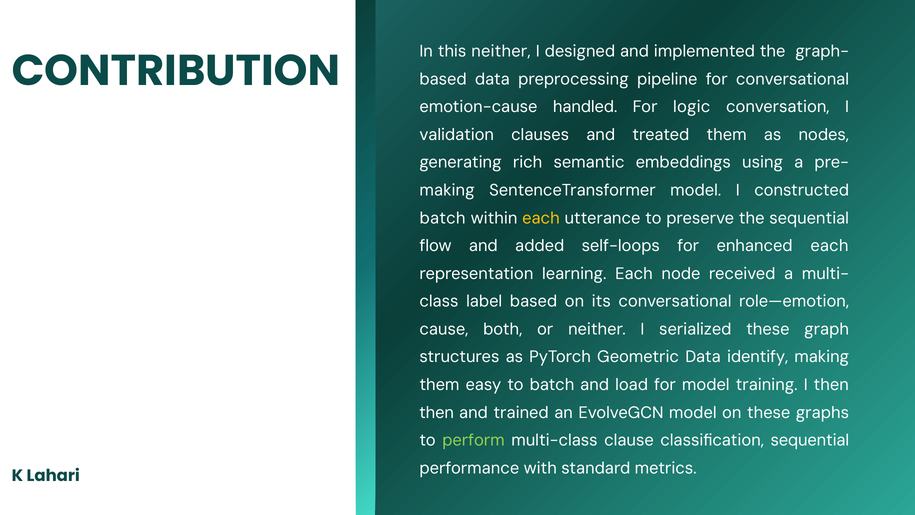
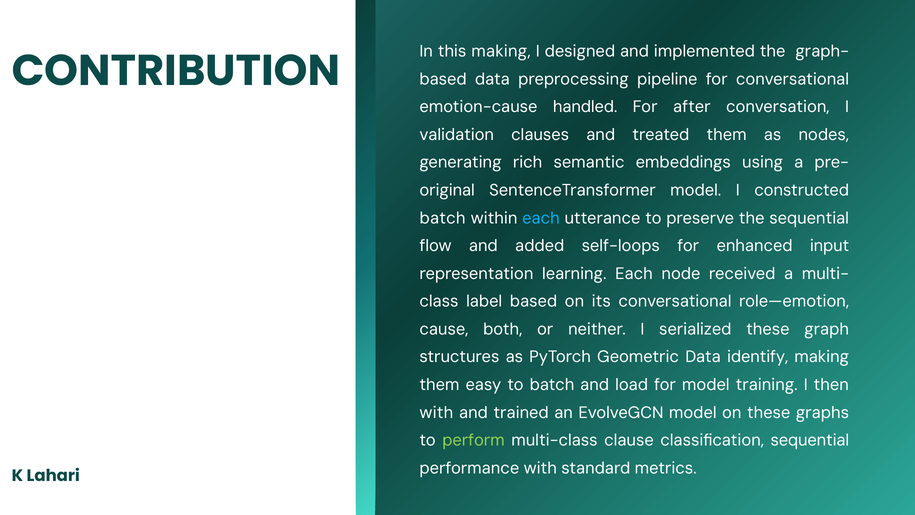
this neither: neither -> making
logic: logic -> after
making at (447, 190): making -> original
each at (541, 218) colour: yellow -> light blue
enhanced each: each -> input
then at (437, 412): then -> with
